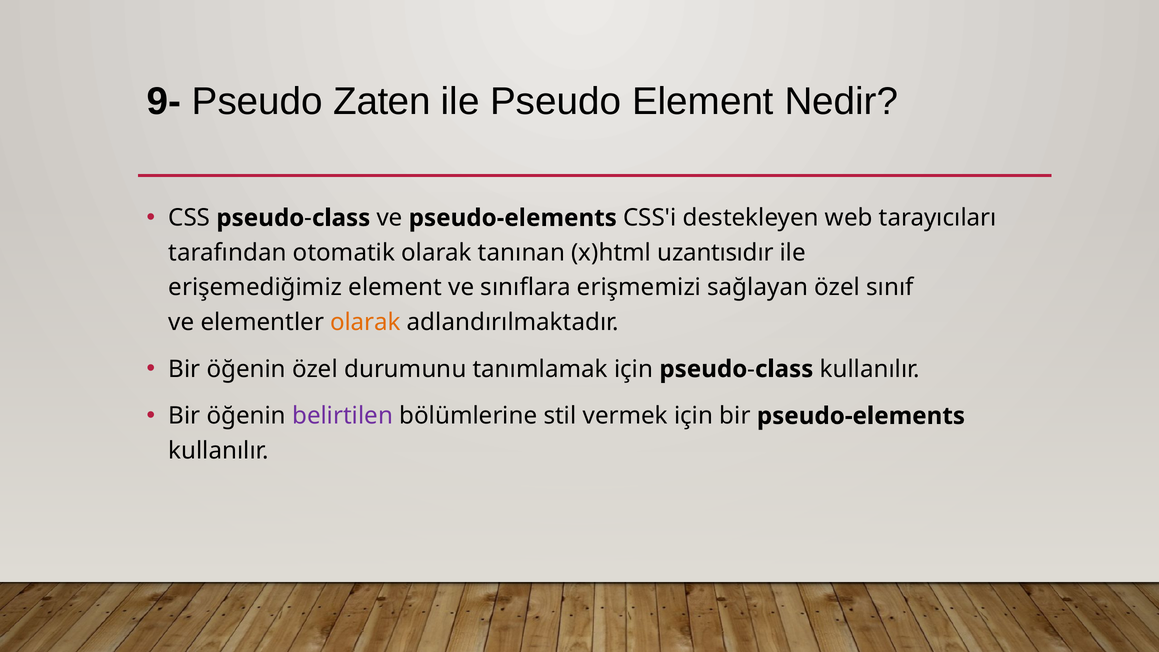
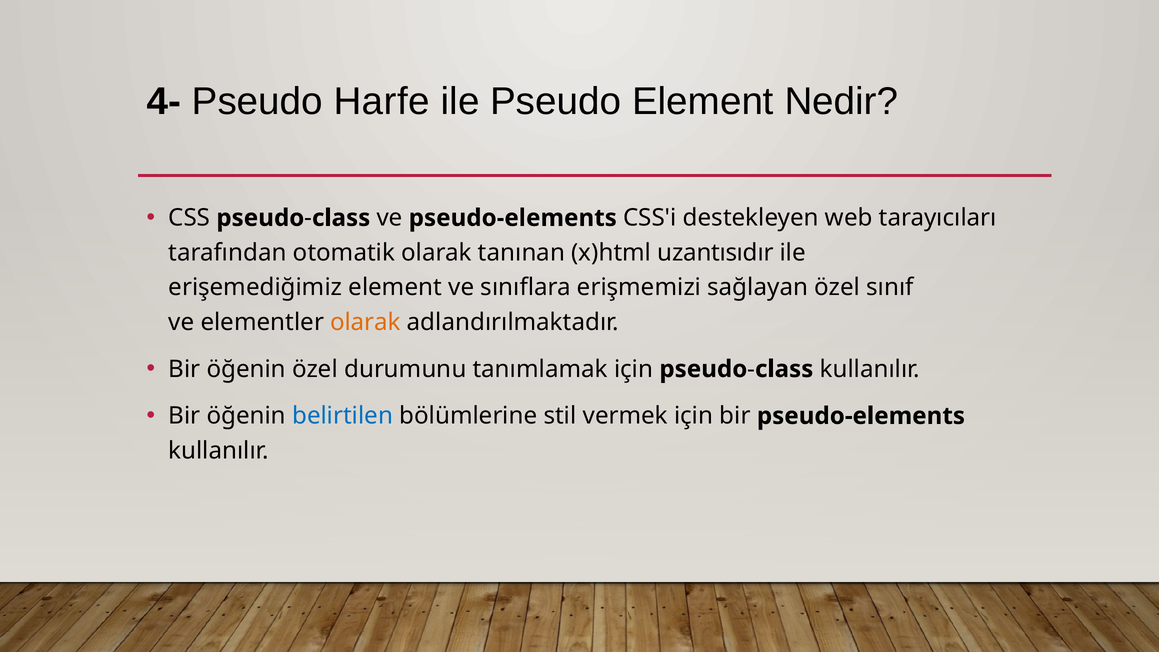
9-: 9- -> 4-
Zaten: Zaten -> Harfe
belirtilen colour: purple -> blue
